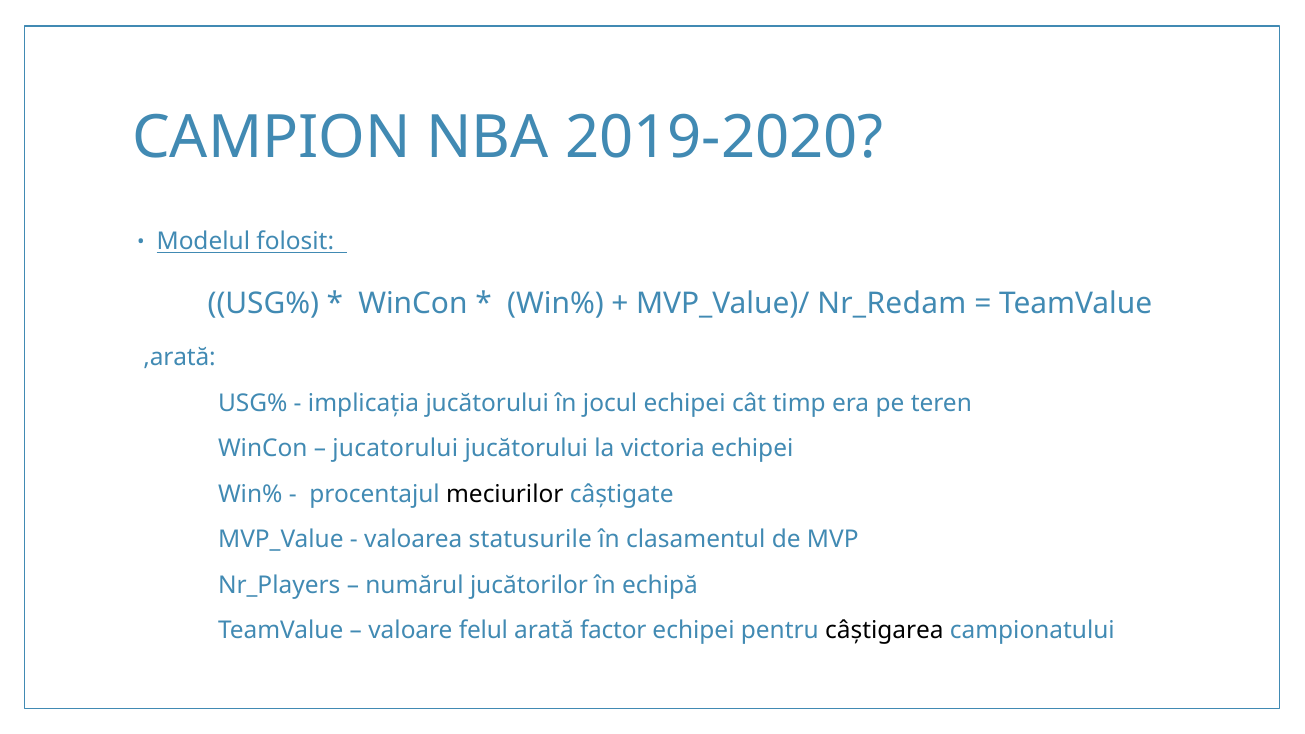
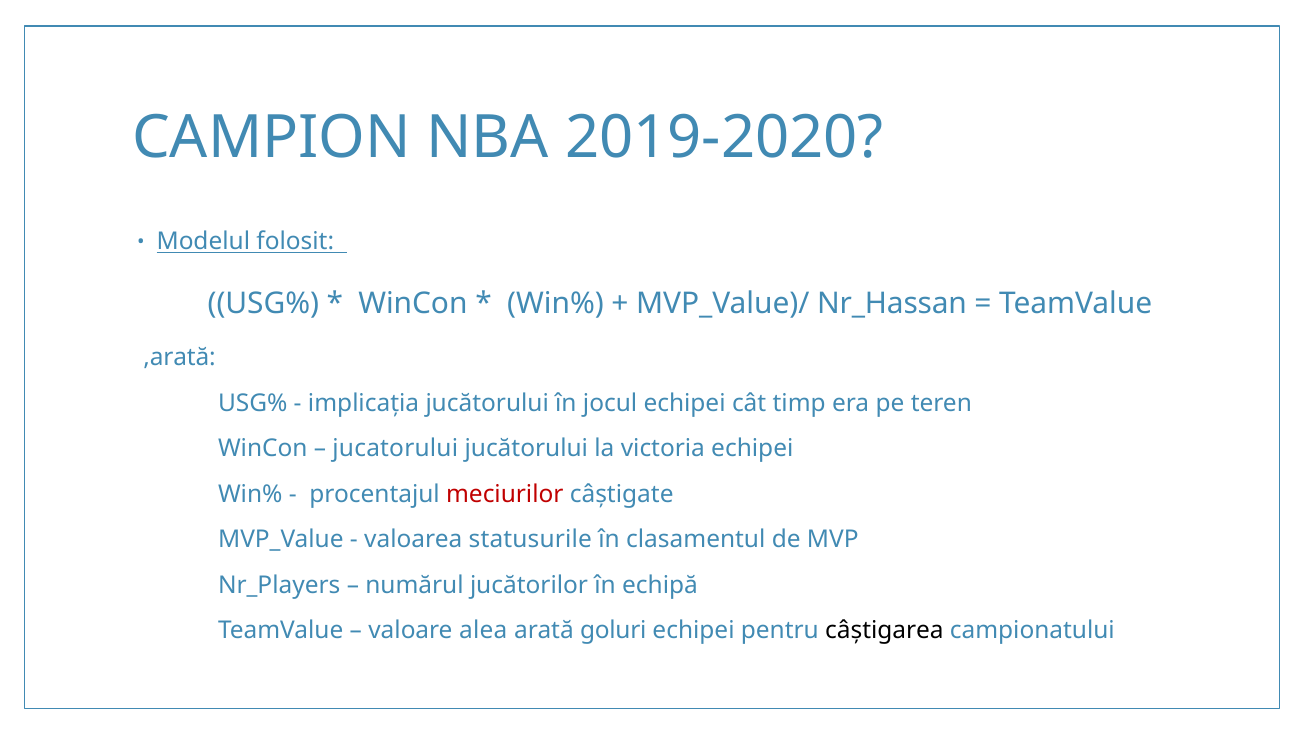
Nr_Redam: Nr_Redam -> Nr_Hassan
meciurilor colour: black -> red
felul: felul -> alea
factor: factor -> goluri
